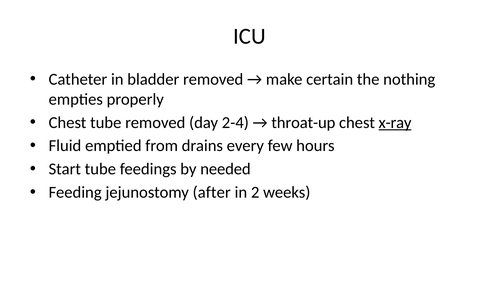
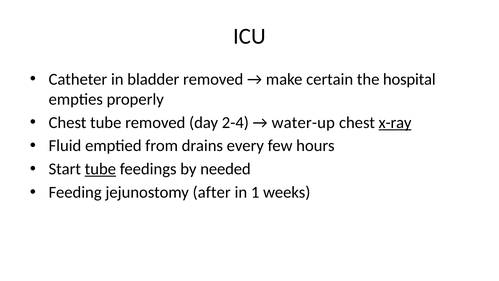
nothing: nothing -> hospital
throat-up: throat-up -> water-up
tube at (100, 169) underline: none -> present
2: 2 -> 1
